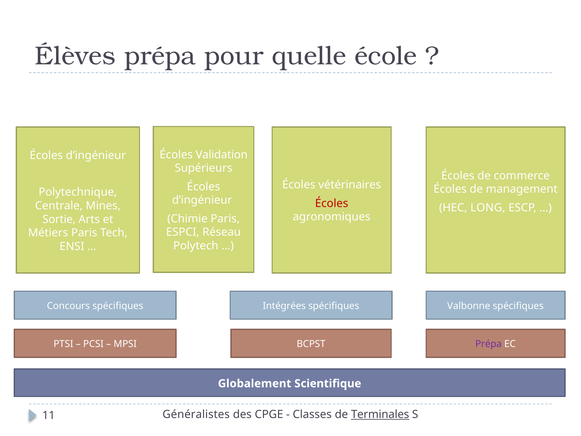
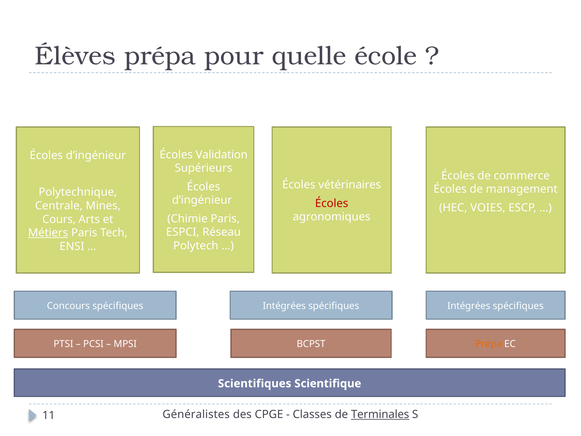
LONG: LONG -> VOIES
Sortie: Sortie -> Cours
Métiers underline: none -> present
Valbonne at (469, 306): Valbonne -> Intégrées
Prépa at (489, 344) colour: purple -> orange
Globalement: Globalement -> Scientifiques
